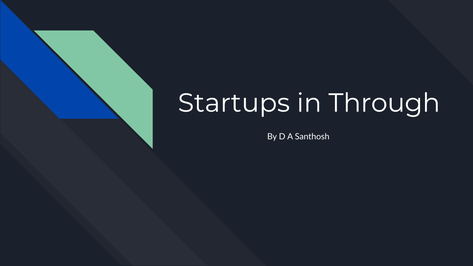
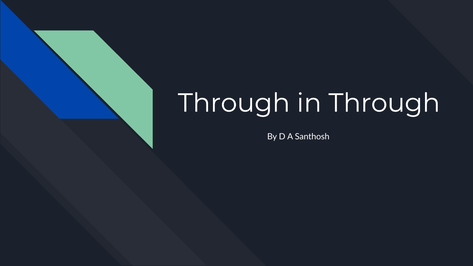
Startups at (234, 103): Startups -> Through
